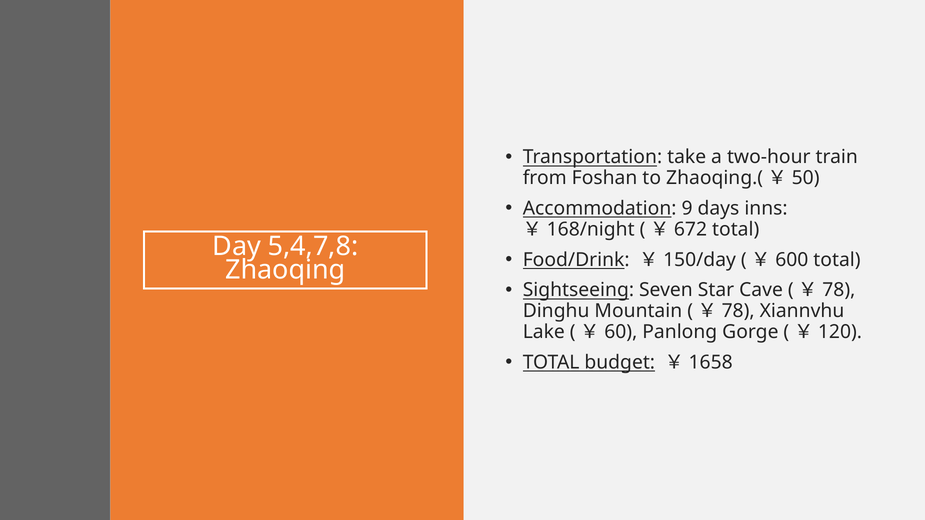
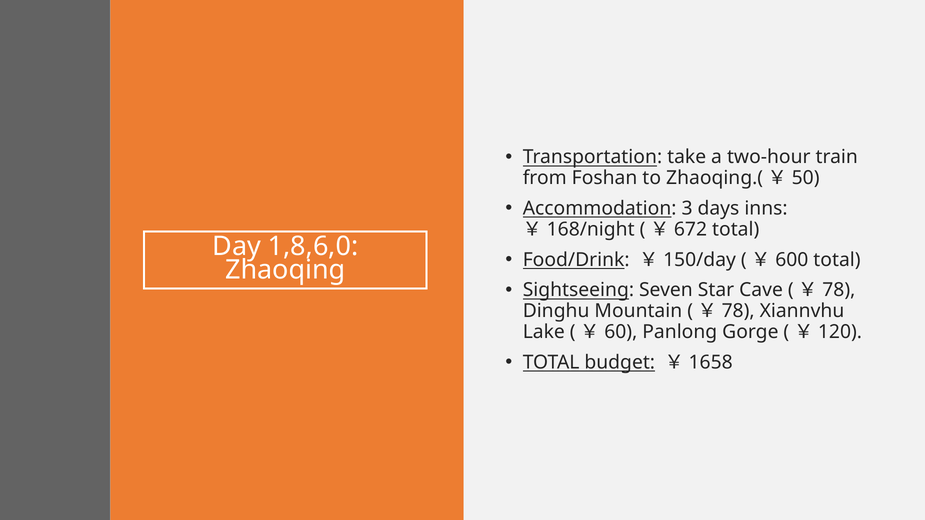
9: 9 -> 3
5,4,7,8: 5,4,7,8 -> 1,8,6,0
